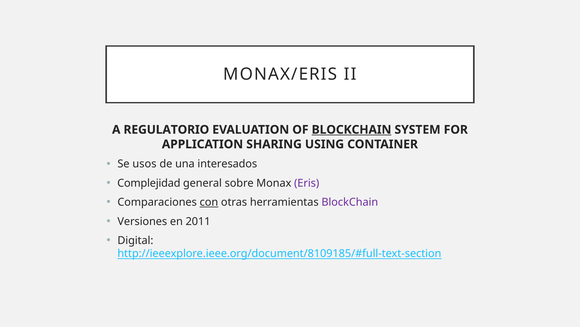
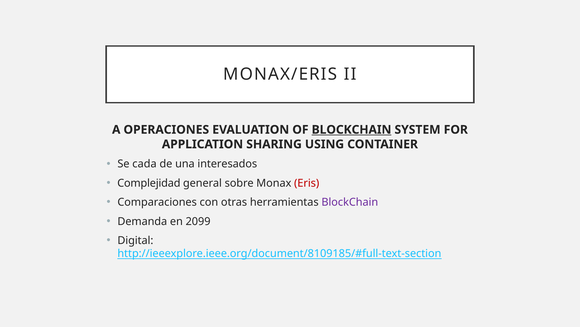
REGULATORIO: REGULATORIO -> OPERACIONES
usos: usos -> cada
Eris colour: purple -> red
con underline: present -> none
Versiones: Versiones -> Demanda
2011: 2011 -> 2099
